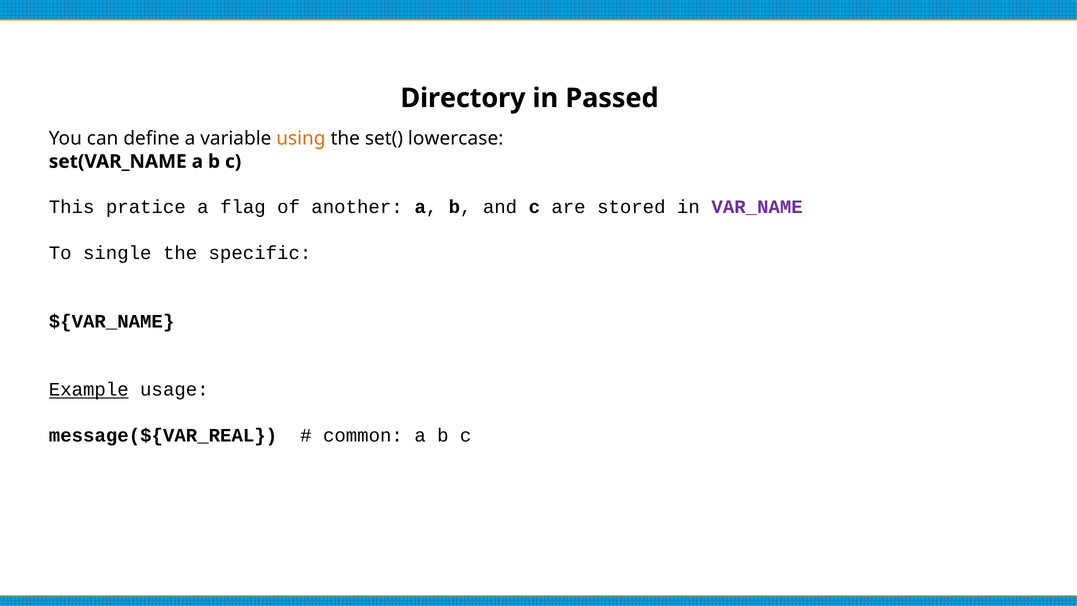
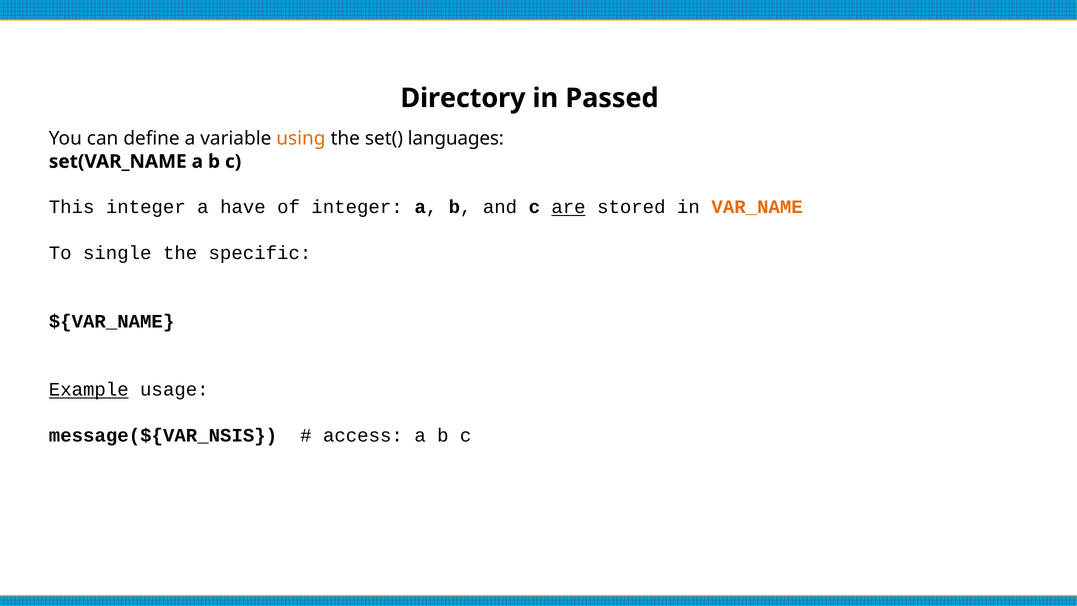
lowercase: lowercase -> languages
This pratice: pratice -> integer
flag: flag -> have
of another: another -> integer
are underline: none -> present
VAR_NAME colour: purple -> orange
message(${VAR_REAL: message(${VAR_REAL -> message(${VAR_NSIS
common: common -> access
